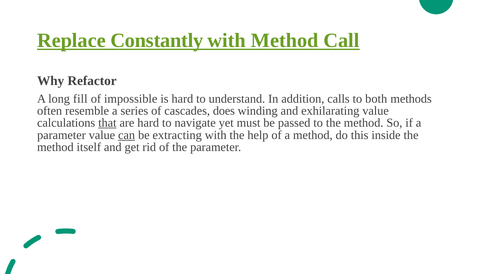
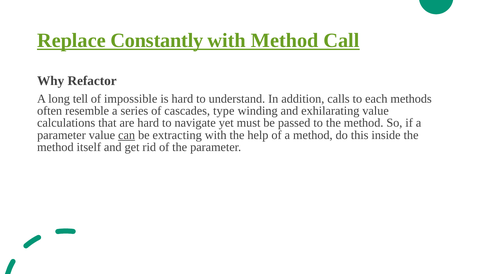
fill: fill -> tell
both: both -> each
does: does -> type
that underline: present -> none
